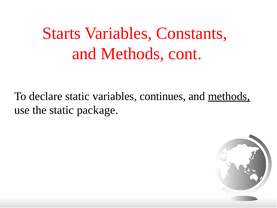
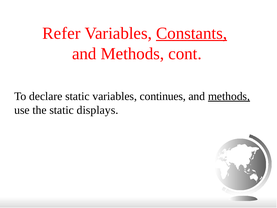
Starts: Starts -> Refer
Constants underline: none -> present
package: package -> displays
